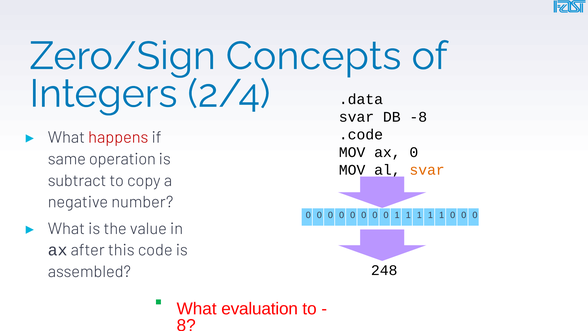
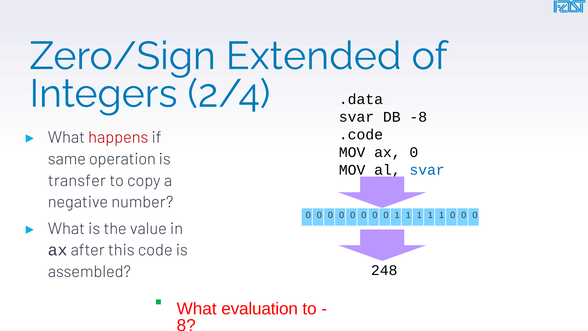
Concepts: Concepts -> Extended
svar at (427, 170) colour: orange -> blue
subtract: subtract -> transfer
